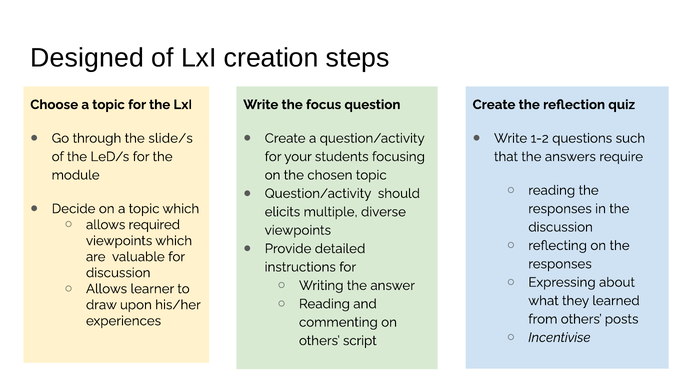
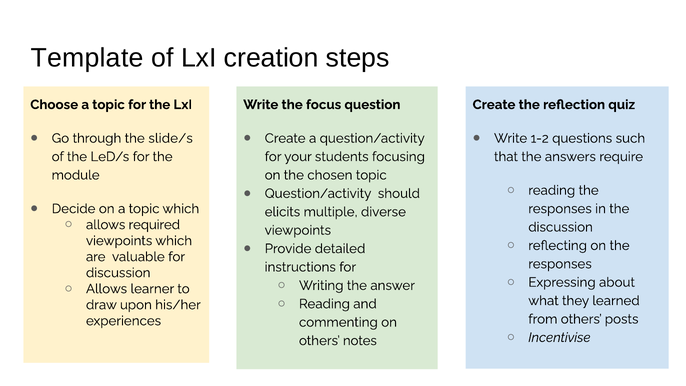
Designed: Designed -> Template
script: script -> notes
